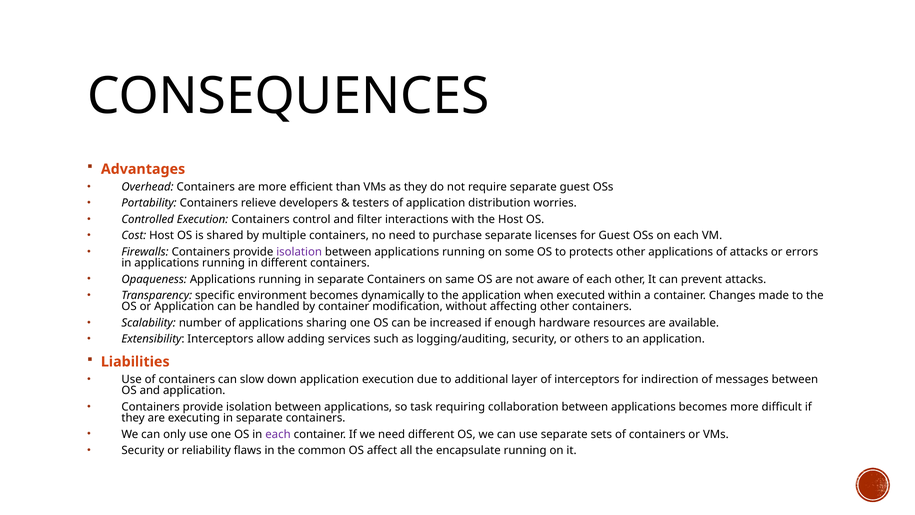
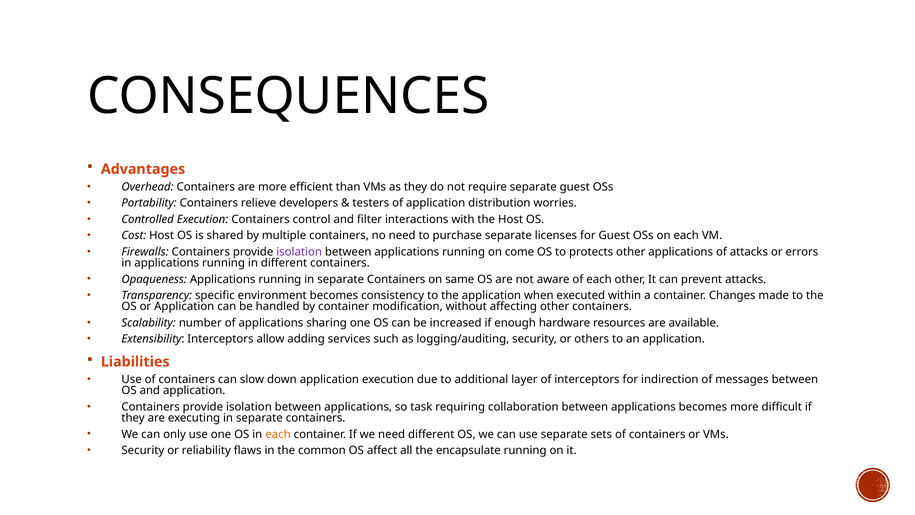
some: some -> come
dynamically: dynamically -> consistency
each at (278, 434) colour: purple -> orange
